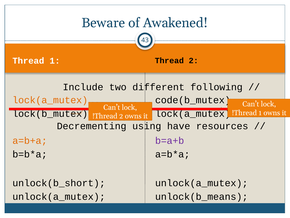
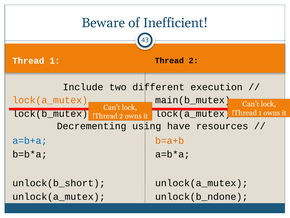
Awakened: Awakened -> Inefficient
following: following -> execution
code(b_mutex: code(b_mutex -> main(b_mutex
a=b+a colour: orange -> blue
b=a+b colour: purple -> orange
unlock(b_means: unlock(b_means -> unlock(b_ndone
